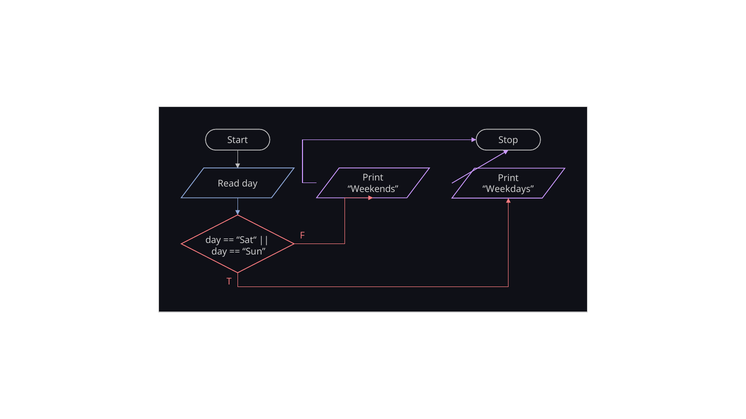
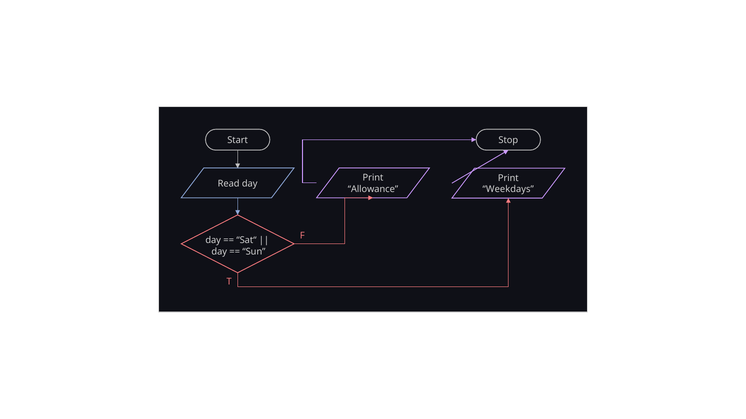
Weekends: Weekends -> Allowance
